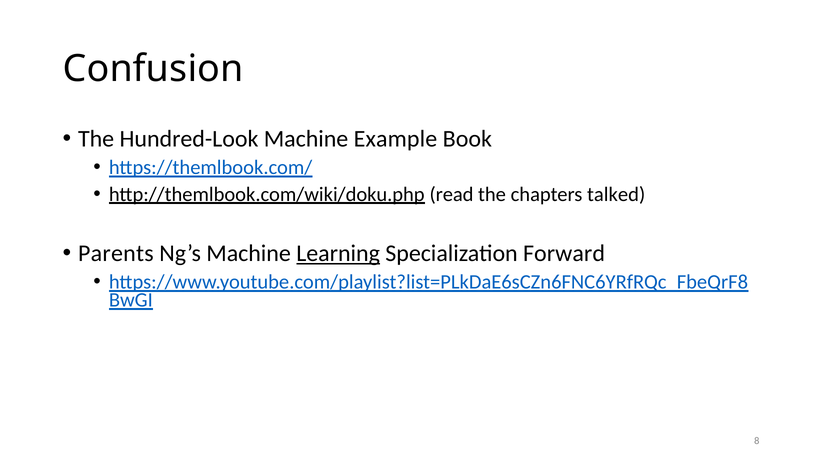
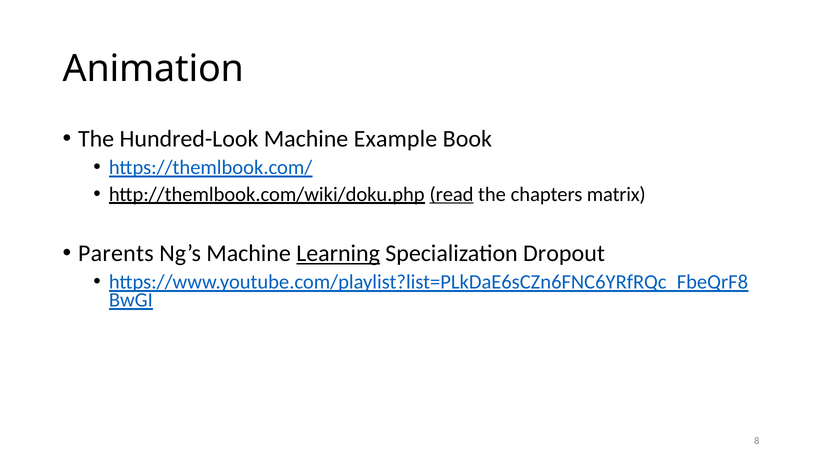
Confusion: Confusion -> Animation
read underline: none -> present
talked: talked -> matrix
Forward: Forward -> Dropout
